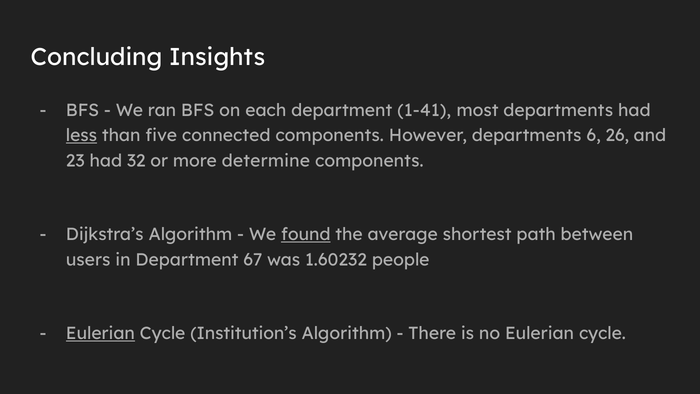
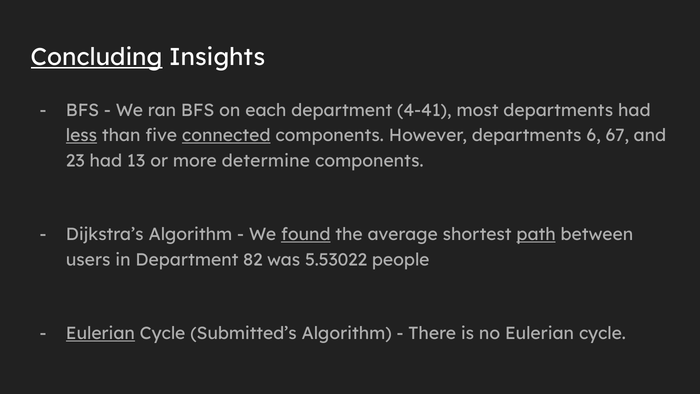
Concluding underline: none -> present
1-41: 1-41 -> 4-41
connected underline: none -> present
26: 26 -> 67
32: 32 -> 13
path underline: none -> present
67: 67 -> 82
1.60232: 1.60232 -> 5.53022
Institution’s: Institution’s -> Submitted’s
